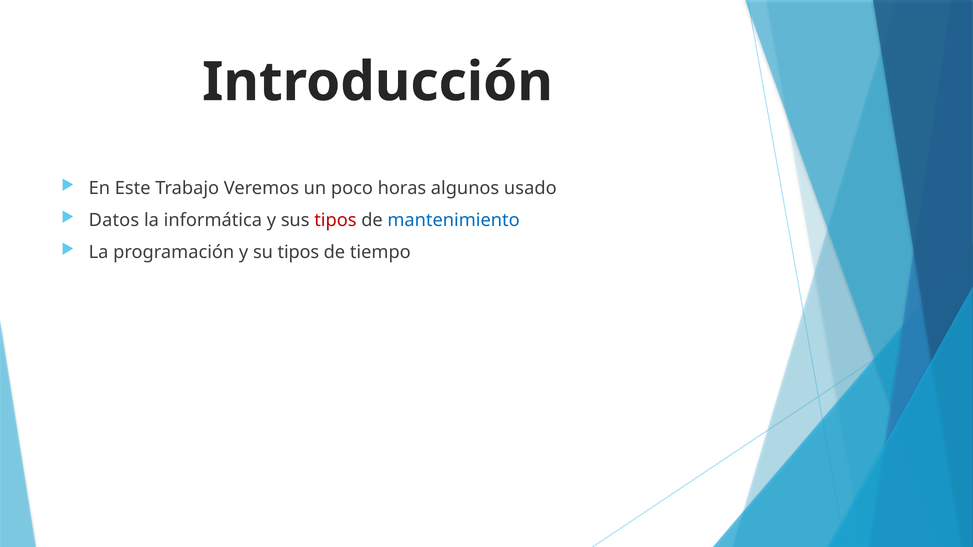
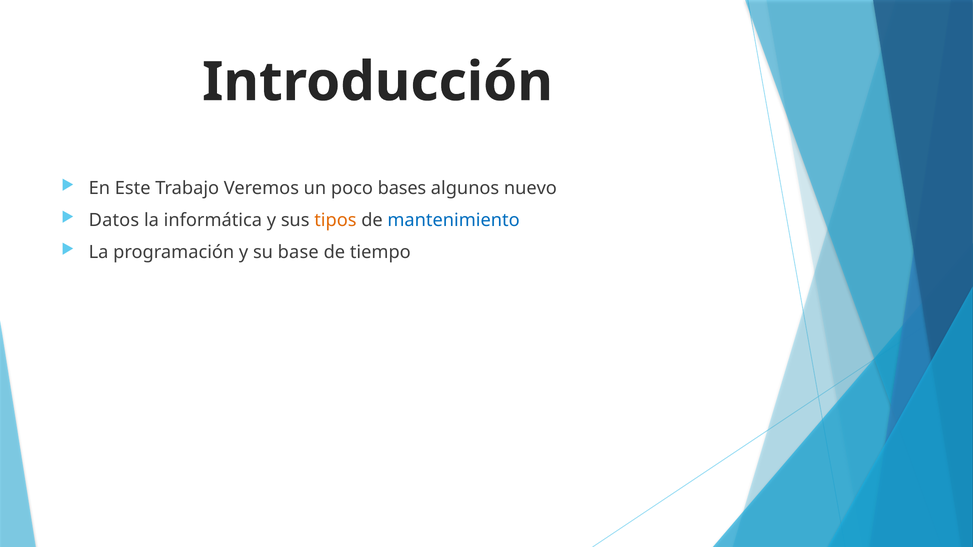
horas: horas -> bases
usado: usado -> nuevo
tipos at (335, 220) colour: red -> orange
su tipos: tipos -> base
